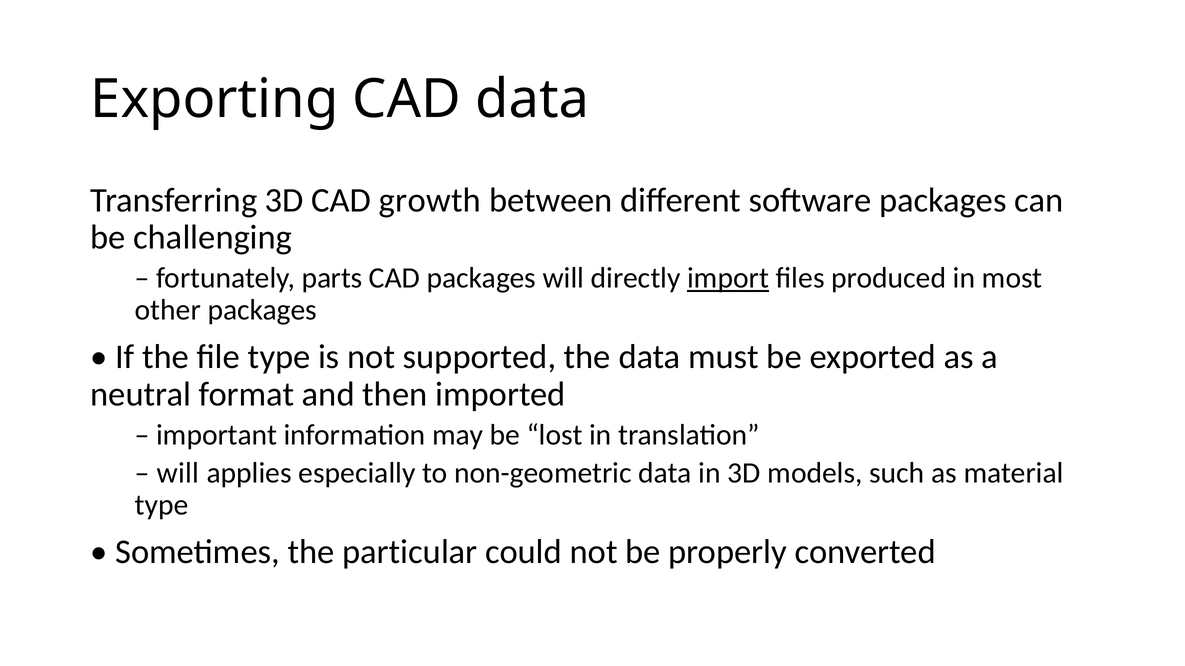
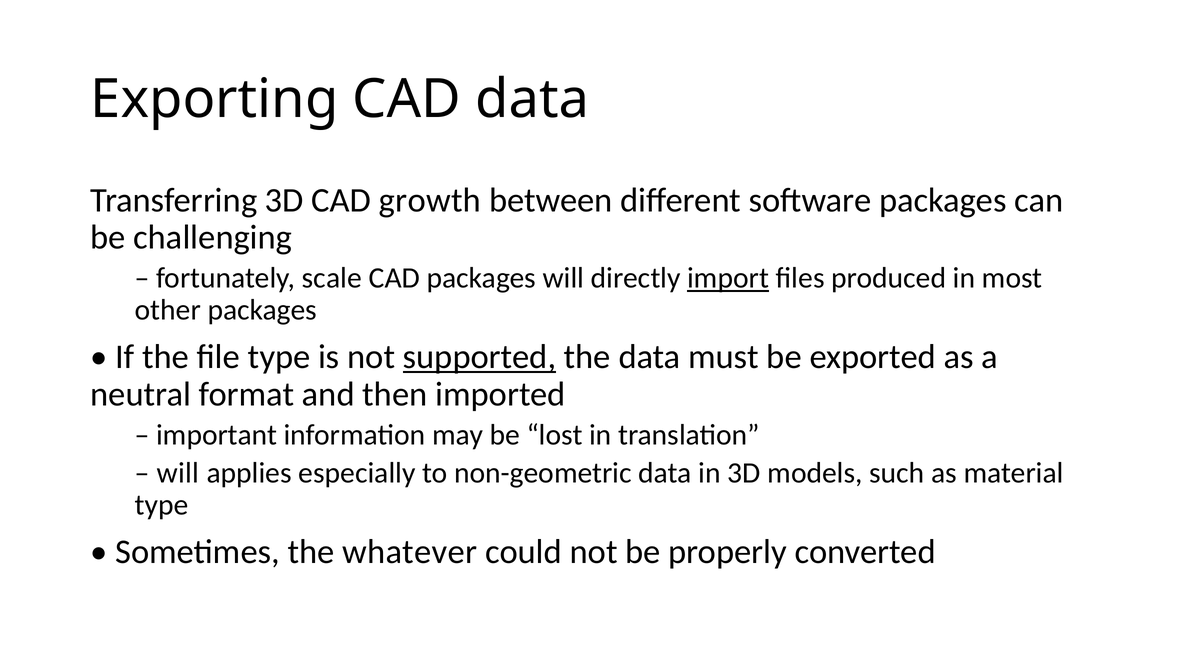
parts: parts -> scale
supported underline: none -> present
particular: particular -> whatever
